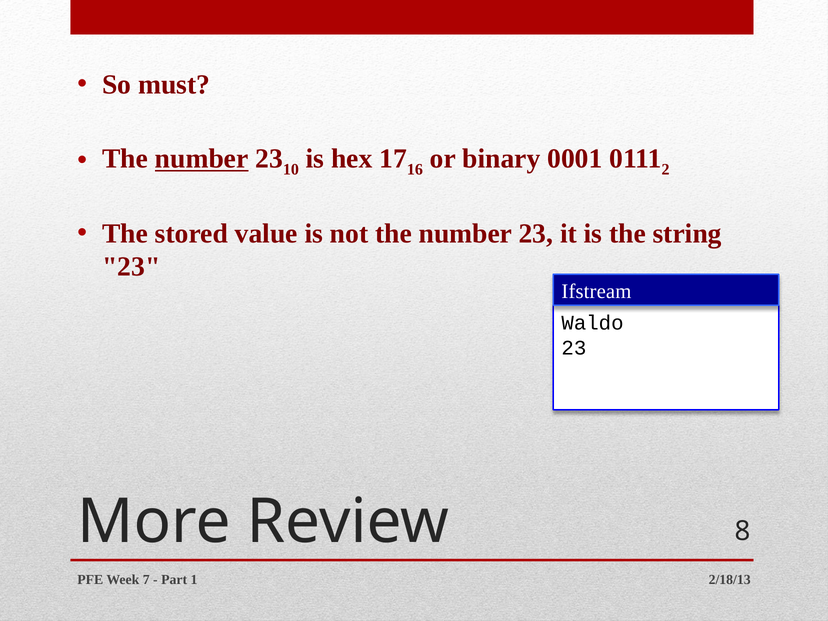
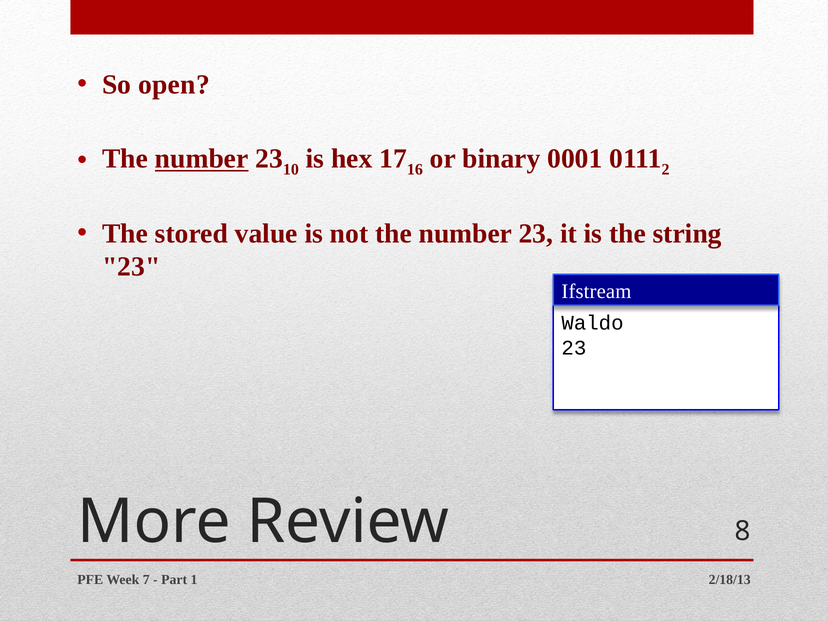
must: must -> open
